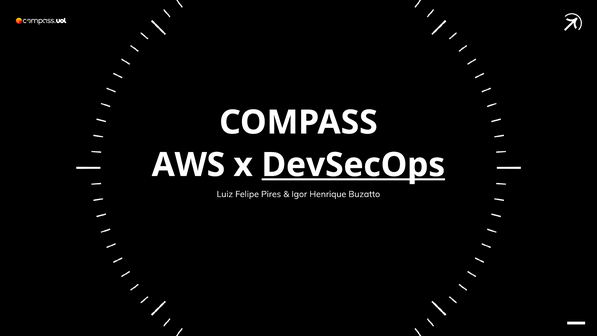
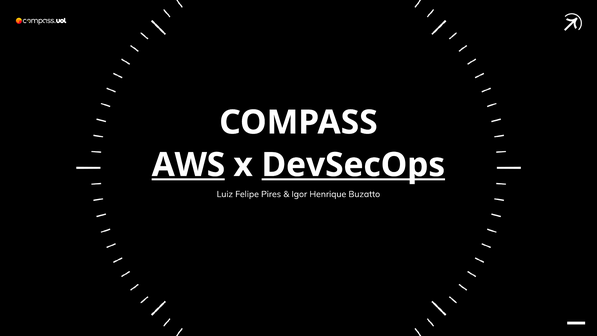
AWS underline: none -> present
